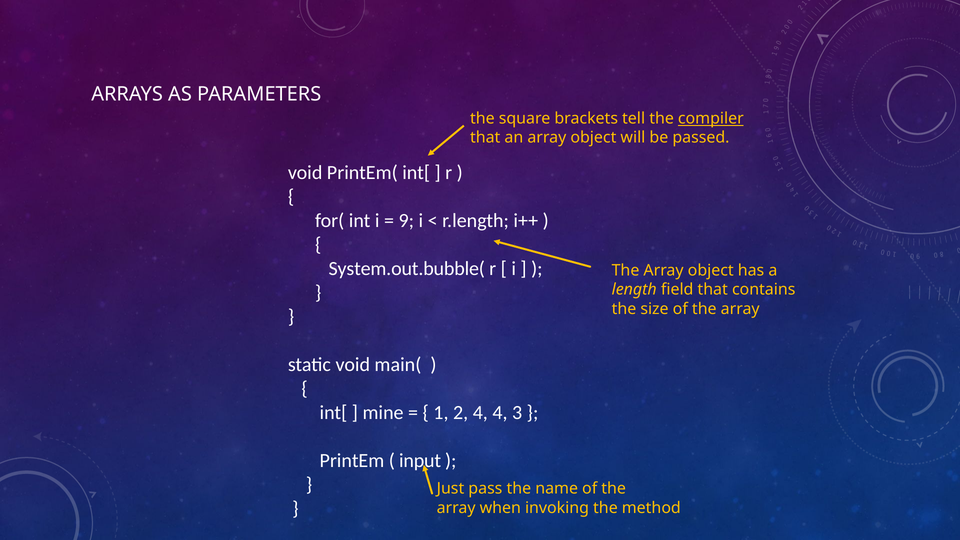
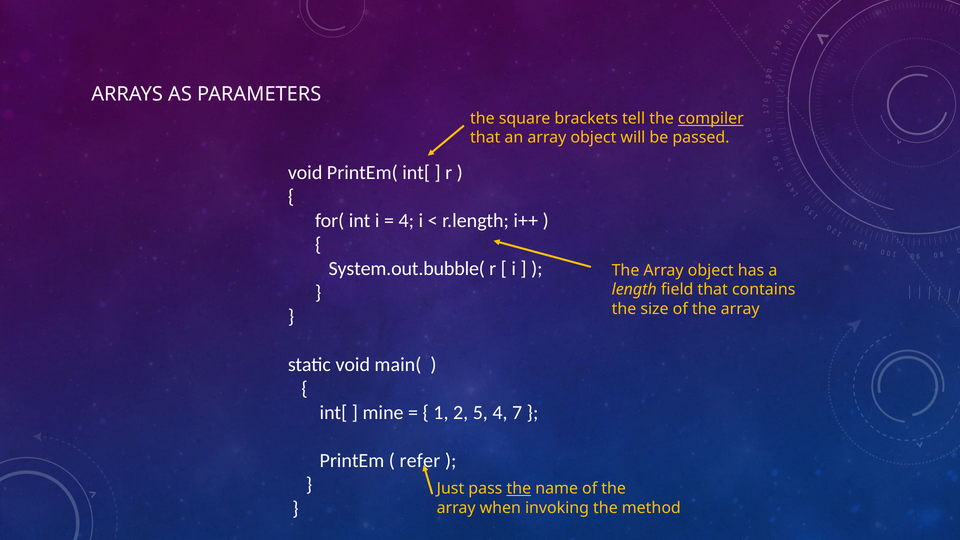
9 at (406, 221): 9 -> 4
2 4: 4 -> 5
3: 3 -> 7
input: input -> refer
the at (519, 489) underline: none -> present
